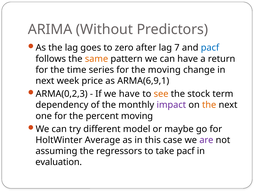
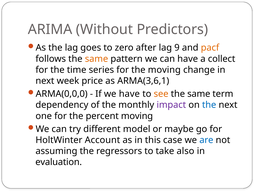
7: 7 -> 9
pacf at (210, 48) colour: blue -> orange
return: return -> collect
ARMA(6,9,1: ARMA(6,9,1 -> ARMA(3,6,1
ARMA(0,2,3: ARMA(0,2,3 -> ARMA(0,0,0
stock at (199, 94): stock -> same
the at (209, 105) colour: orange -> blue
Average: Average -> Account
are colour: purple -> blue
take pacf: pacf -> also
